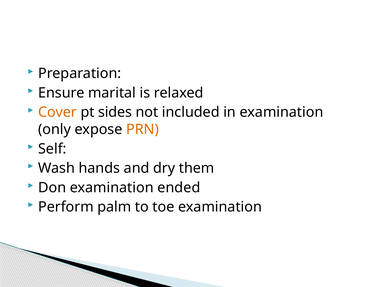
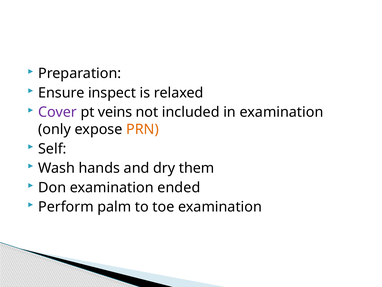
marital: marital -> inspect
Cover colour: orange -> purple
sides: sides -> veins
